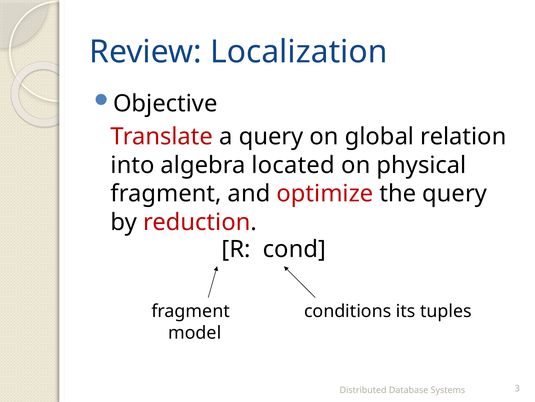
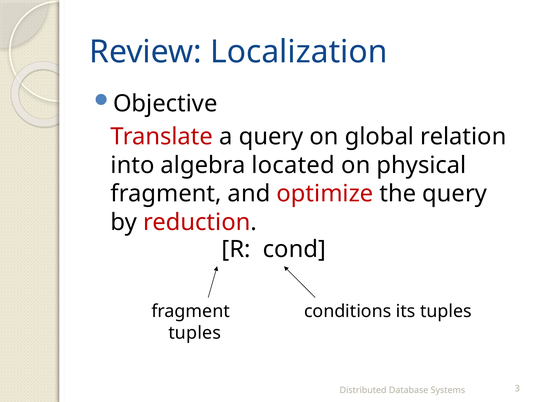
model at (195, 332): model -> tuples
